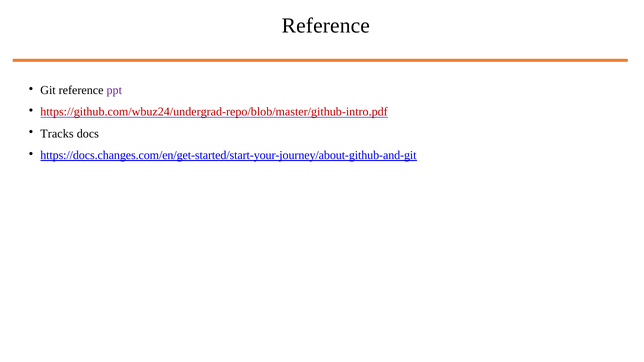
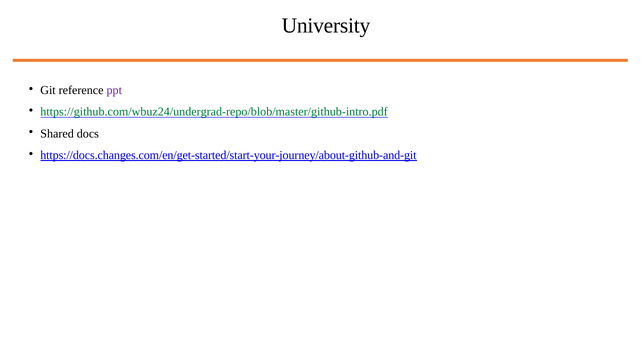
Reference at (326, 26): Reference -> University
https://github.com/wbuz24/undergrad-repo/blob/master/github-intro.pdf colour: red -> green
Tracks: Tracks -> Shared
